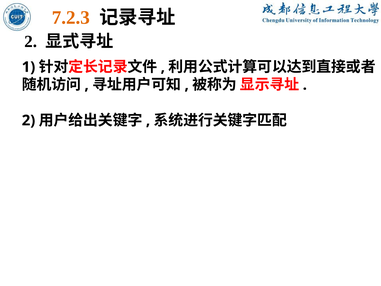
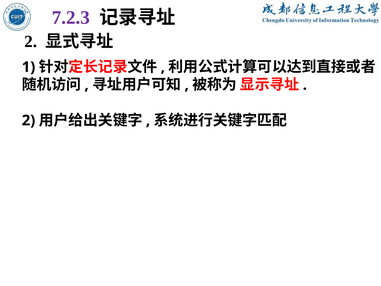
7.2.3 colour: orange -> purple
